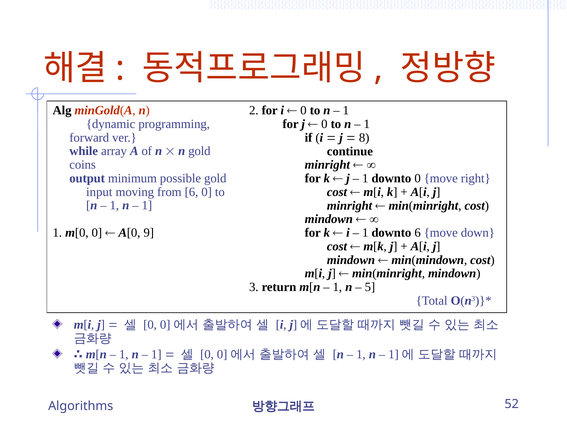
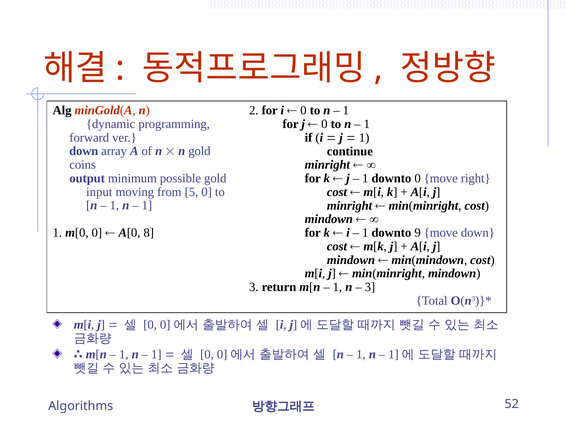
8 at (364, 138): 8 -> 1
while at (84, 151): while -> down
from 6: 6 -> 5
9: 9 -> 8
downto 6: 6 -> 9
5 at (370, 287): 5 -> 3
